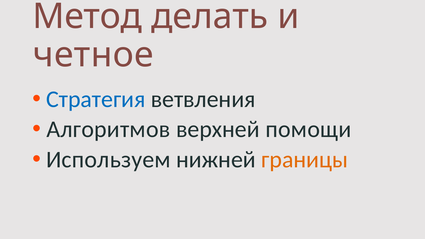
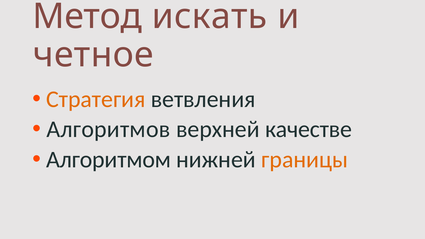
делать: делать -> искать
Стратегия colour: blue -> orange
помощи: помощи -> качестве
Используем: Используем -> Алгоритмом
